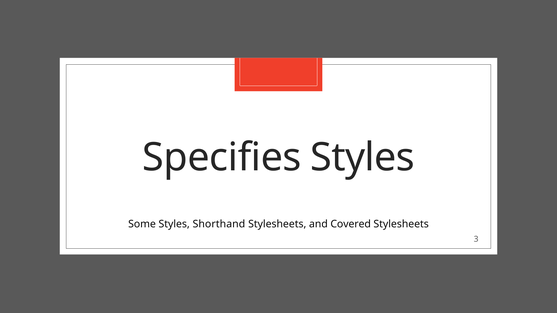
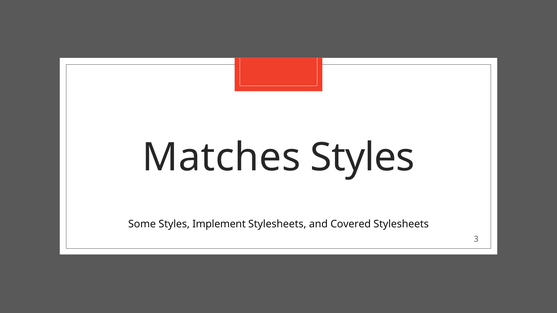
Specifies: Specifies -> Matches
Shorthand: Shorthand -> Implement
